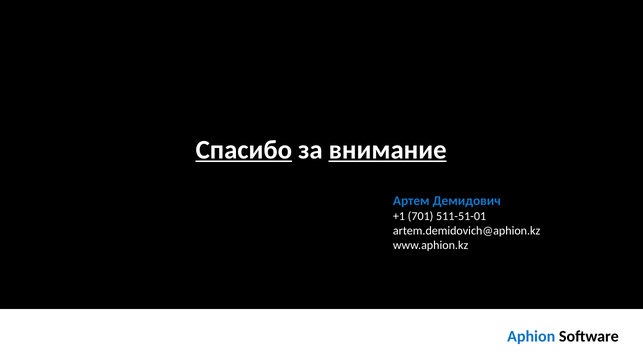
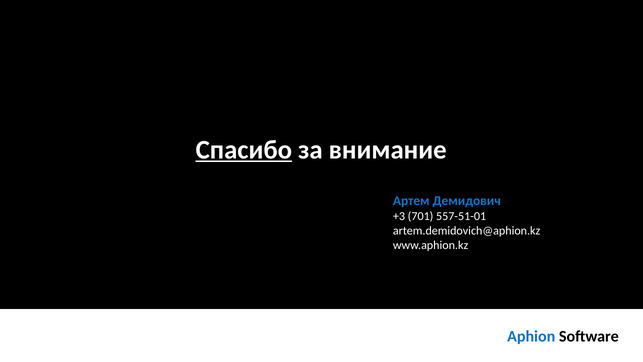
внимание underline: present -> none
+1: +1 -> +3
511-51-01: 511-51-01 -> 557-51-01
